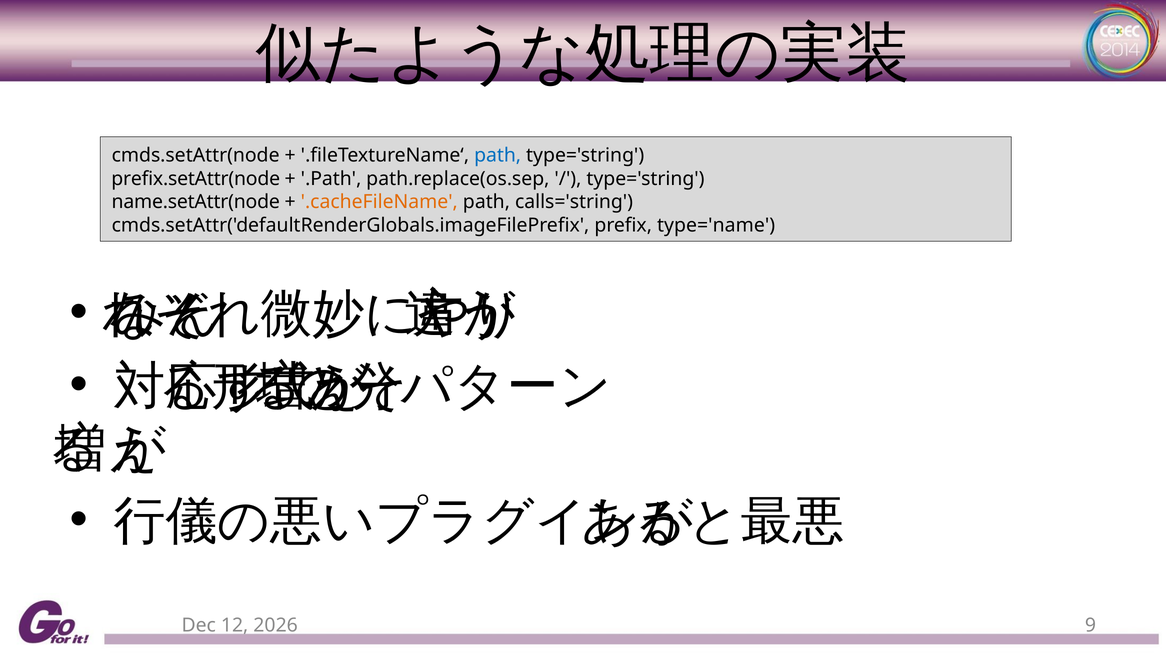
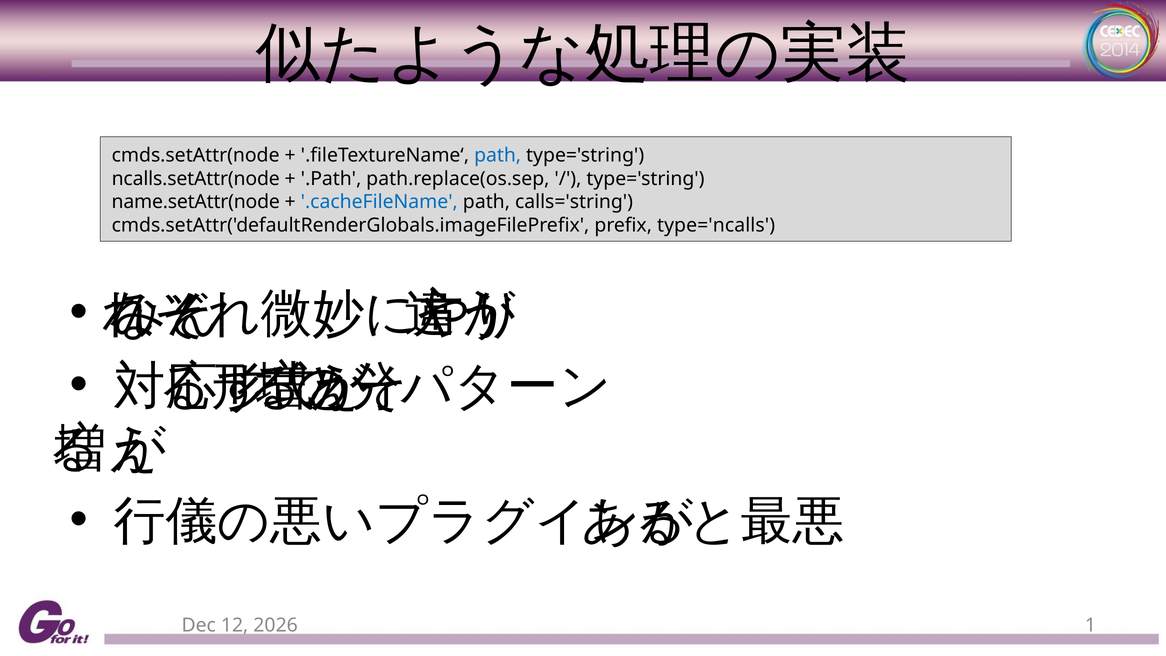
prefix.setAttr(node: prefix.setAttr(node -> ncalls.setAttr(node
.cacheFileName colour: orange -> blue
type='name: type='name -> type='ncalls
9: 9 -> 1
